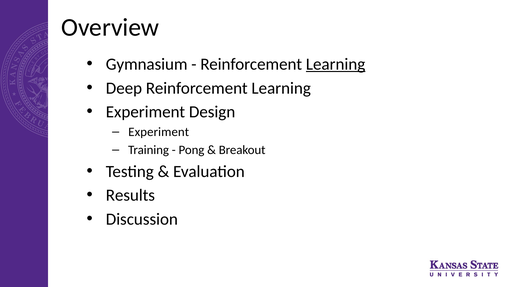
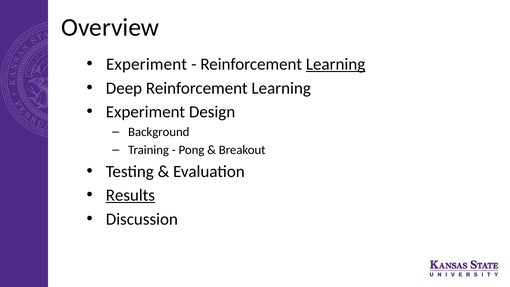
Gymnasium at (147, 64): Gymnasium -> Experiment
Experiment at (159, 132): Experiment -> Background
Results underline: none -> present
